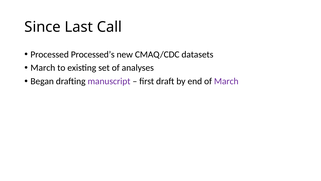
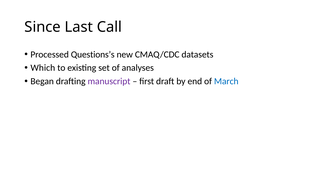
Processed’s: Processed’s -> Questions’s
March at (43, 68): March -> Which
March at (226, 81) colour: purple -> blue
